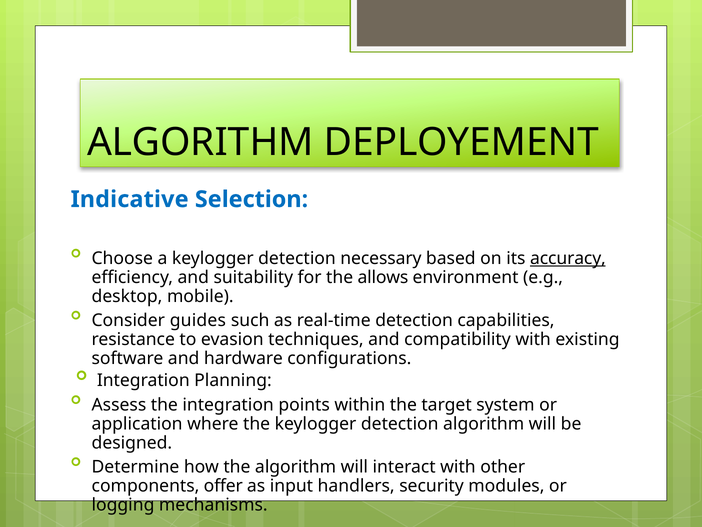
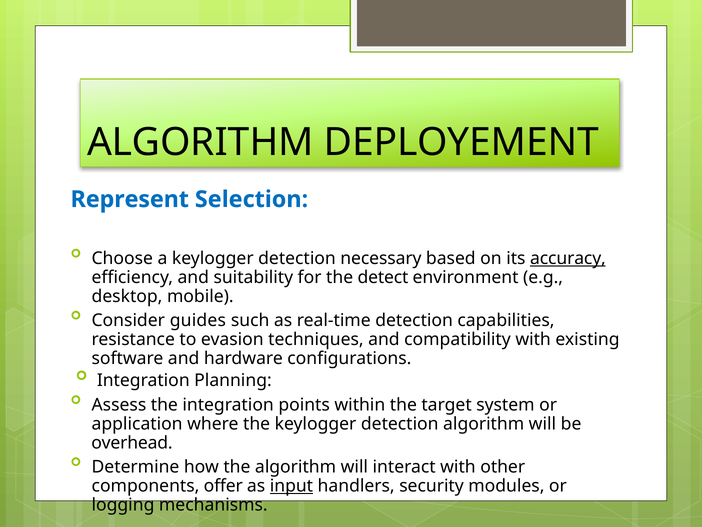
Indicative: Indicative -> Represent
allows: allows -> detect
designed: designed -> overhead
input underline: none -> present
